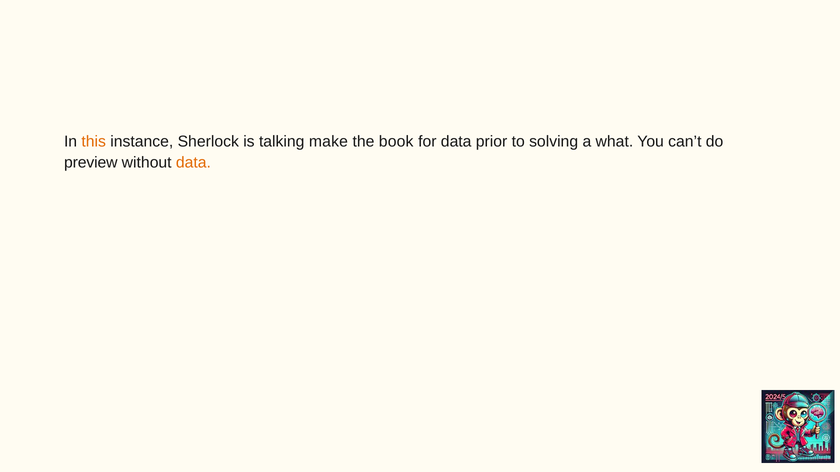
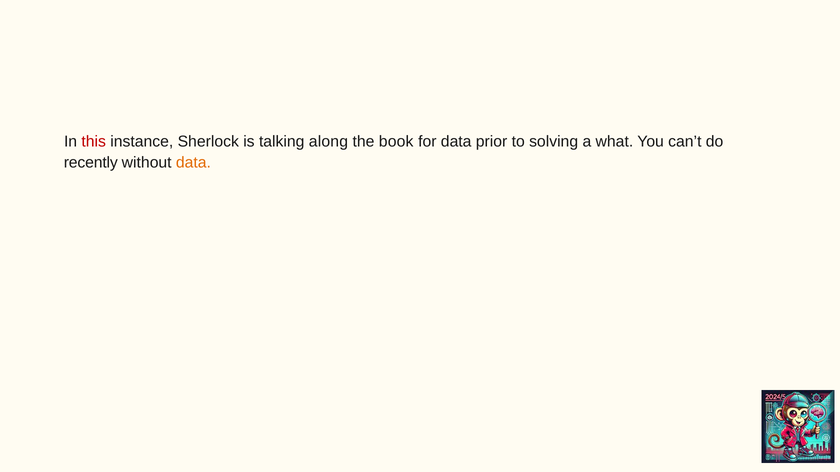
this colour: orange -> red
make: make -> along
preview: preview -> recently
